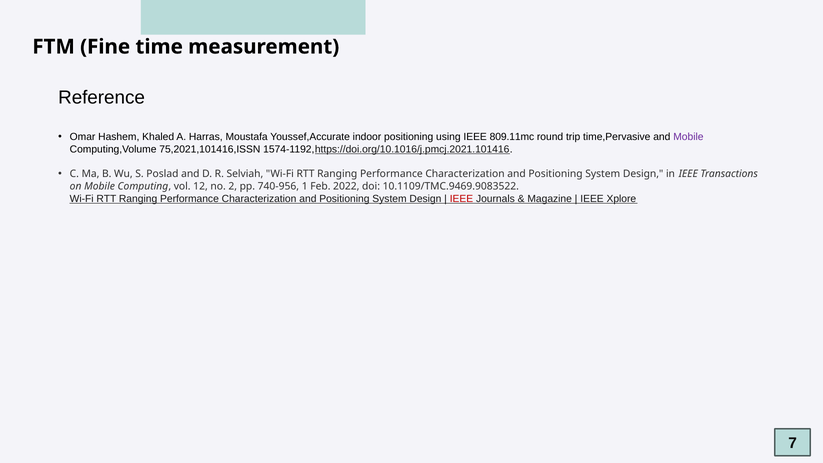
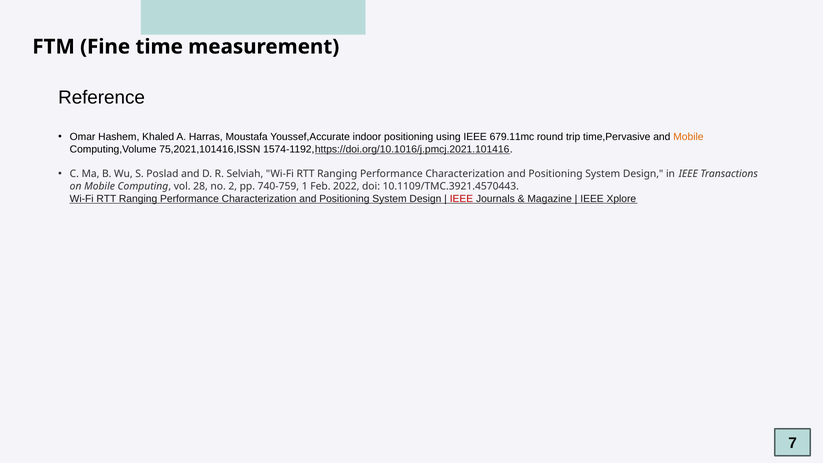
809.11mc: 809.11mc -> 679.11mc
Mobile at (688, 137) colour: purple -> orange
12: 12 -> 28
740-956: 740-956 -> 740-759
10.1109/TMC.9469.9083522: 10.1109/TMC.9469.9083522 -> 10.1109/TMC.3921.4570443
